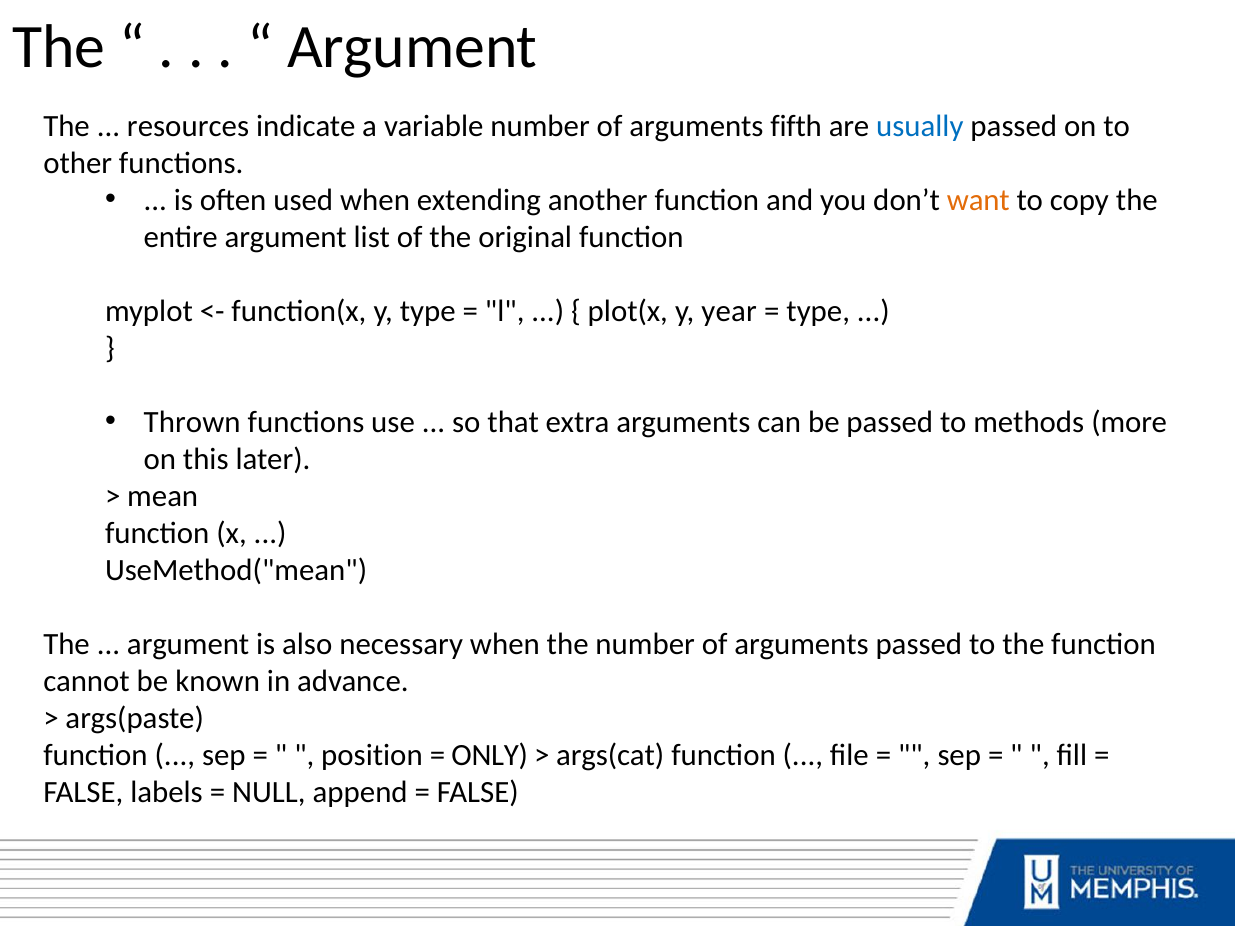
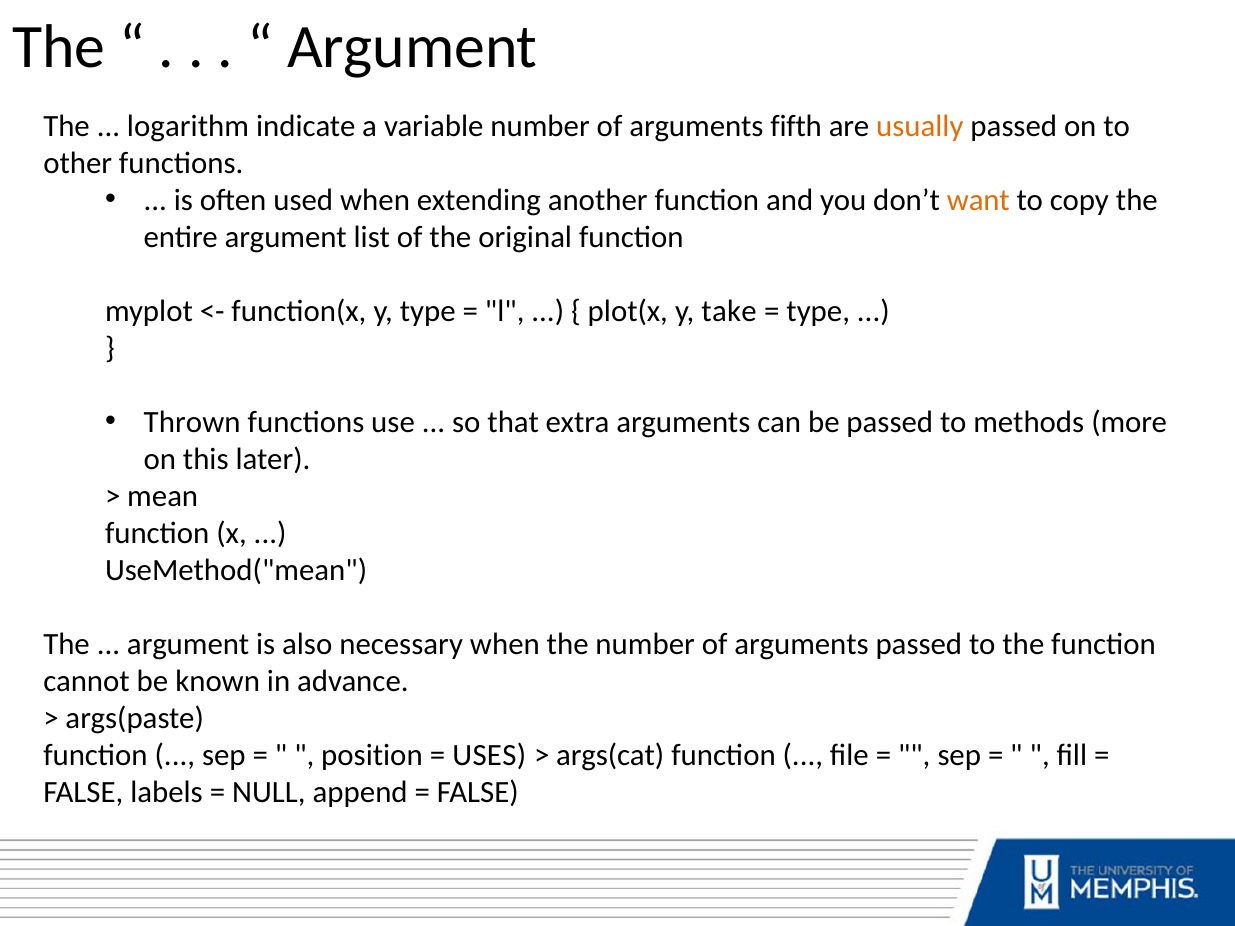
resources: resources -> logarithm
usually colour: blue -> orange
year: year -> take
ONLY: ONLY -> USES
